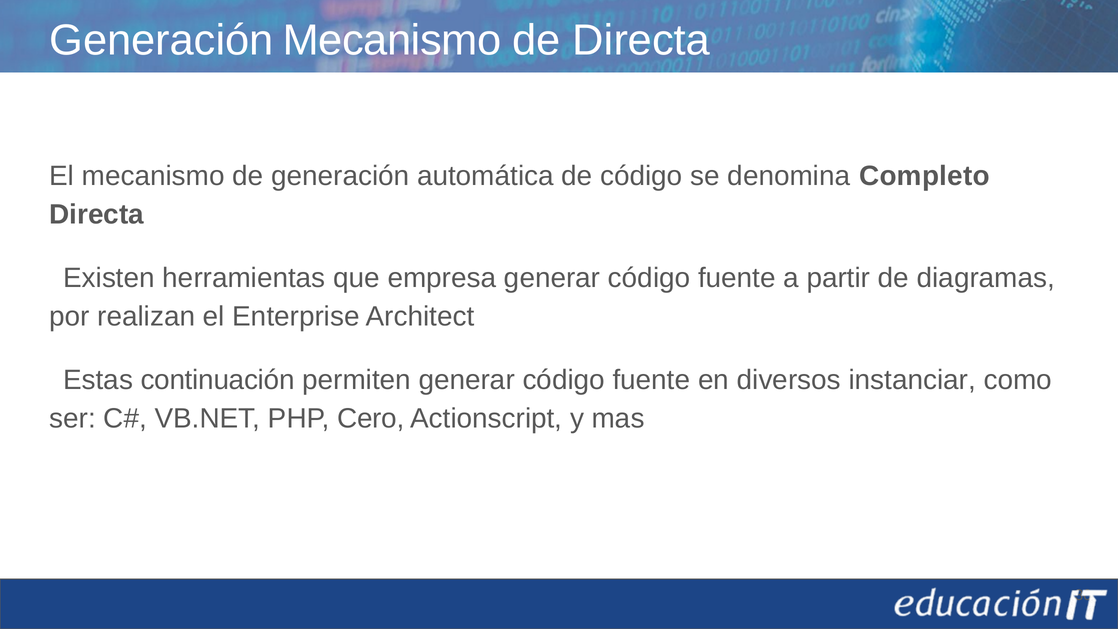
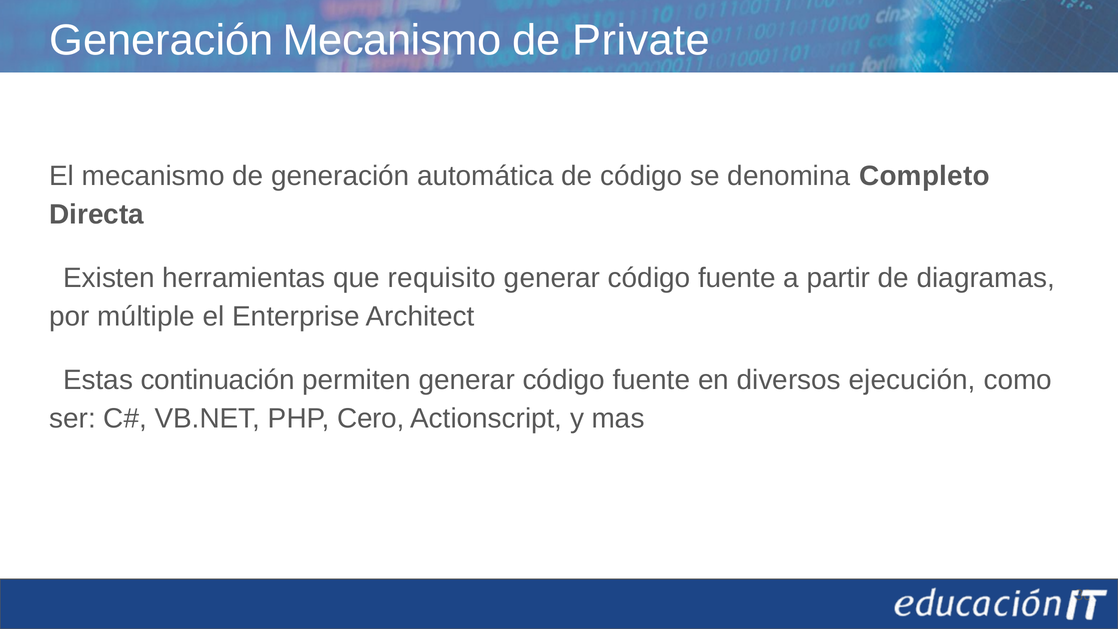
de Directa: Directa -> Private
empresa: empresa -> requisito
realizan: realizan -> múltiple
instanciar: instanciar -> ejecución
